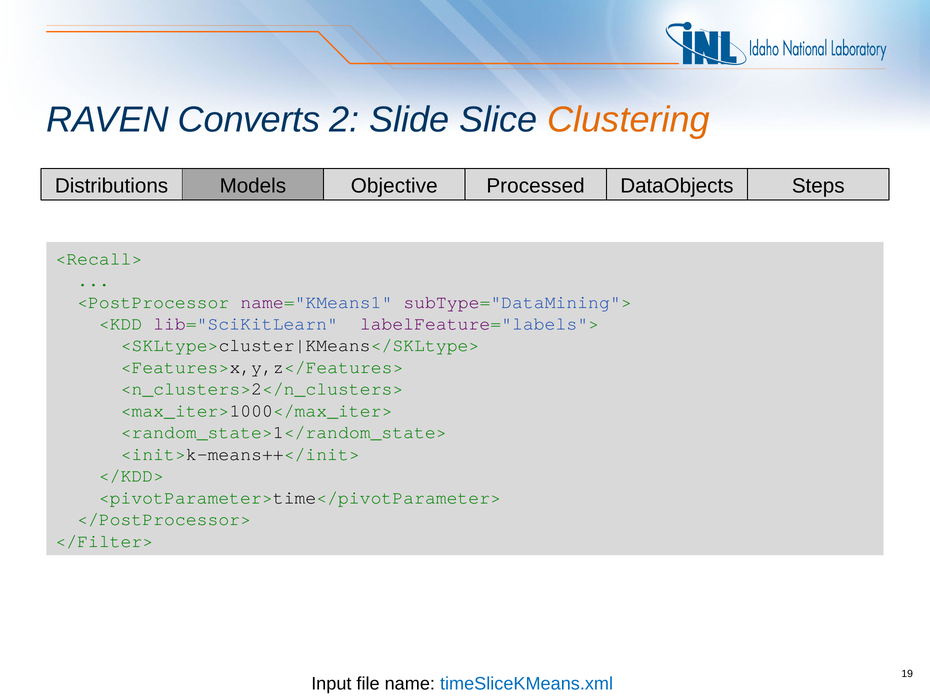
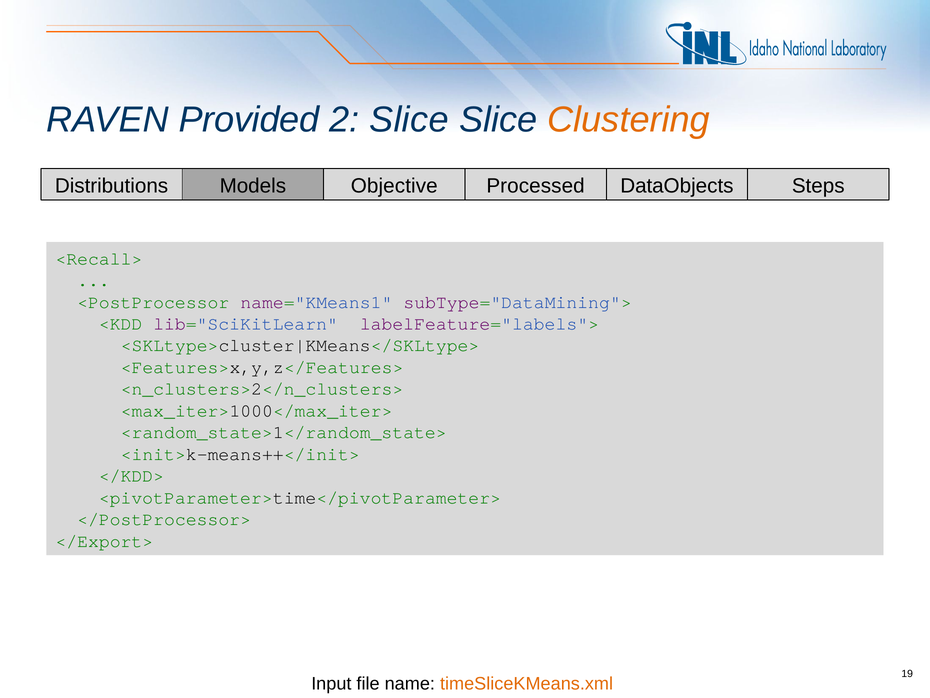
Converts: Converts -> Provided
2 Slide: Slide -> Slice
</Filter>: </Filter> -> </Export>
timeSliceKMeans.xml colour: blue -> orange
